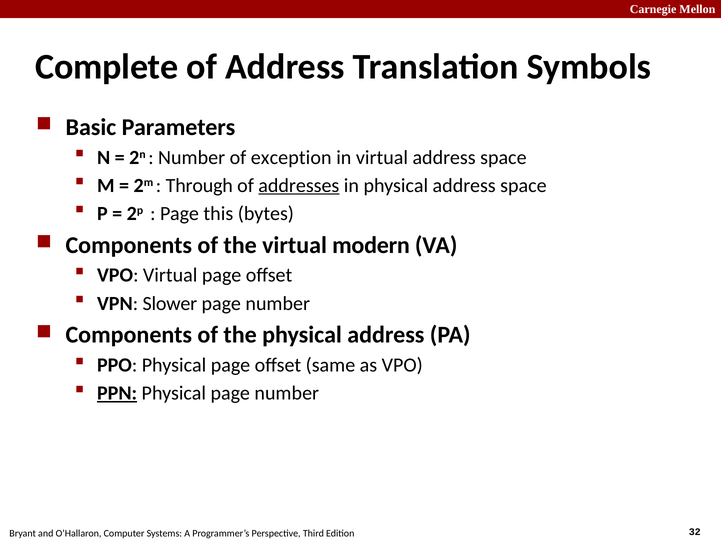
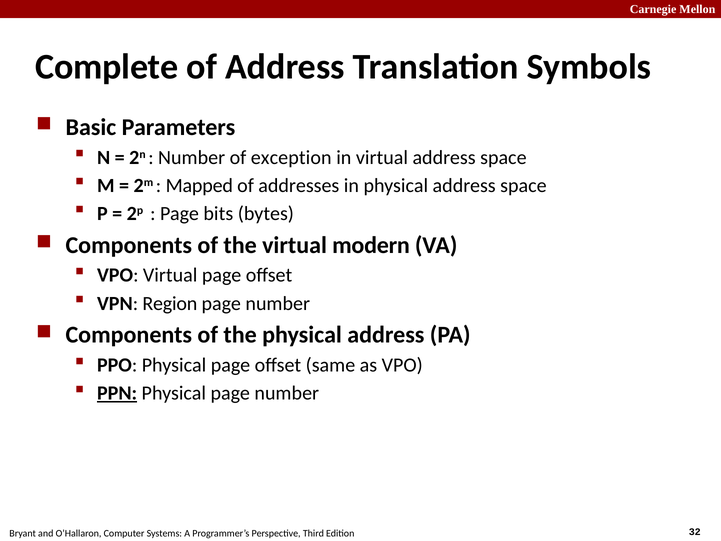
Through: Through -> Mapped
addresses underline: present -> none
this: this -> bits
Slower: Slower -> Region
